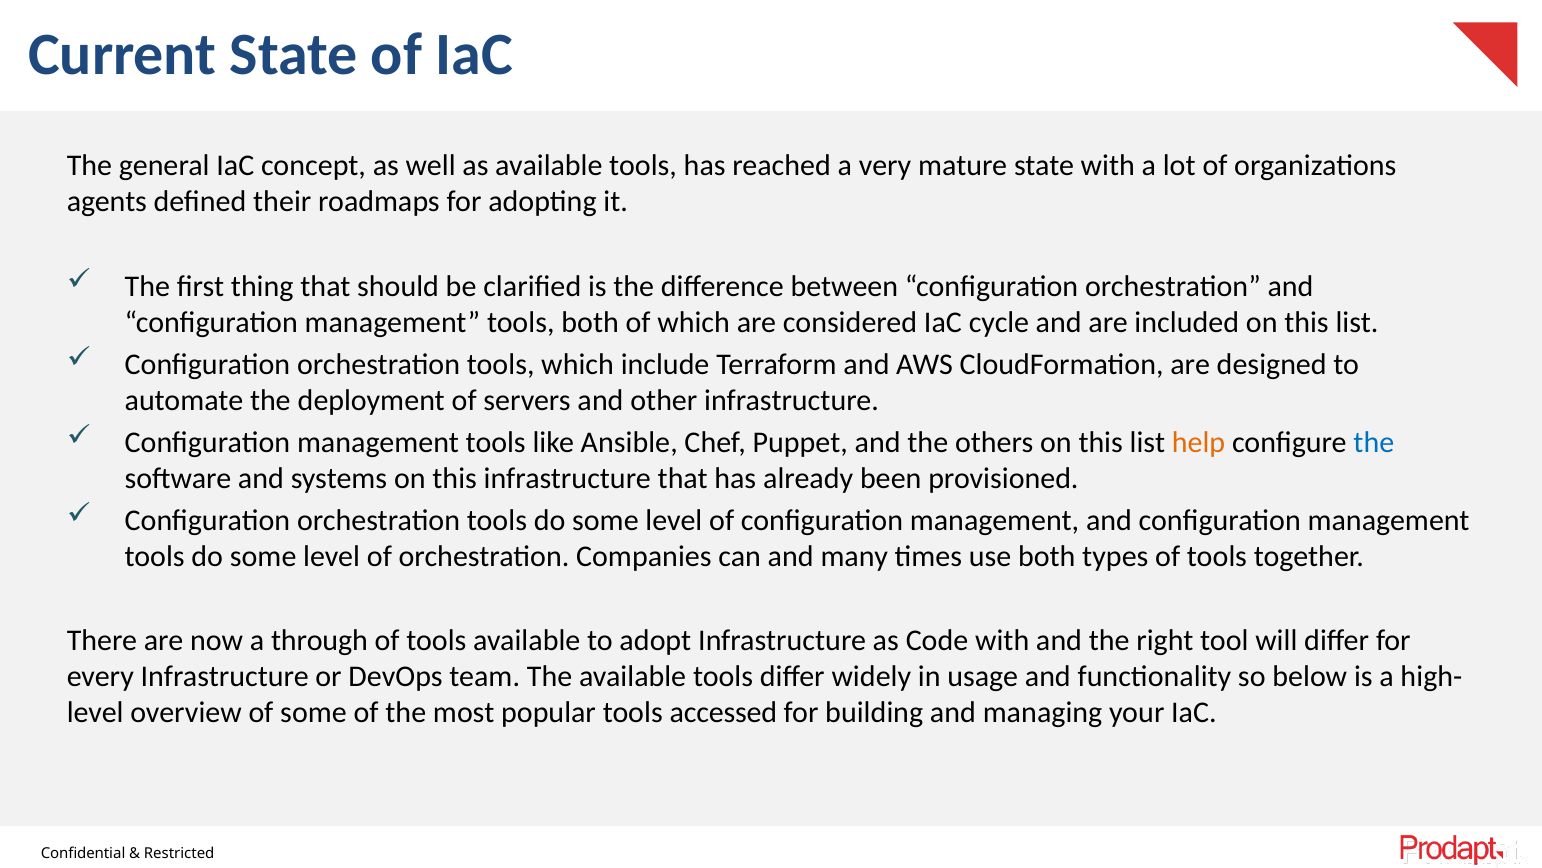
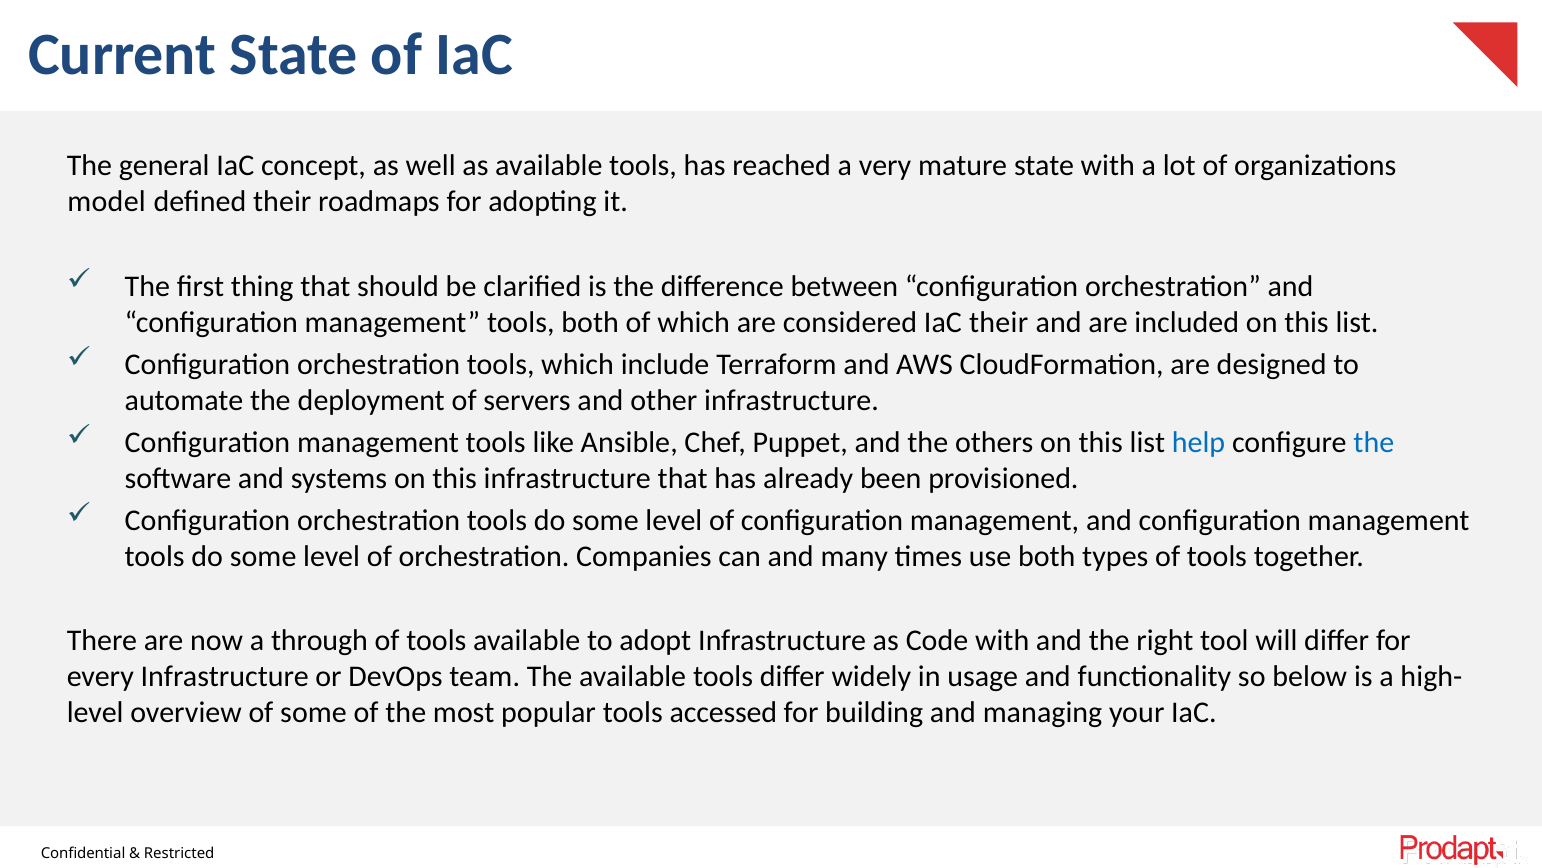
agents: agents -> model
IaC cycle: cycle -> their
help colour: orange -> blue
